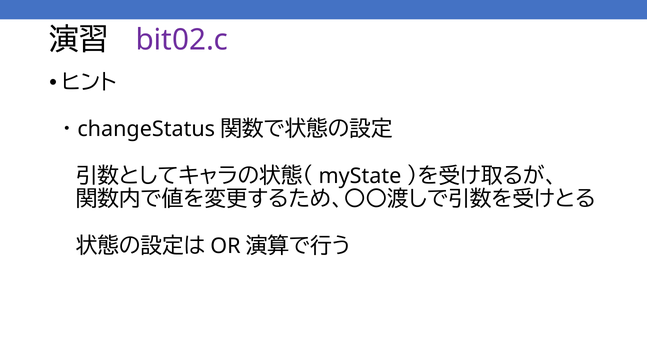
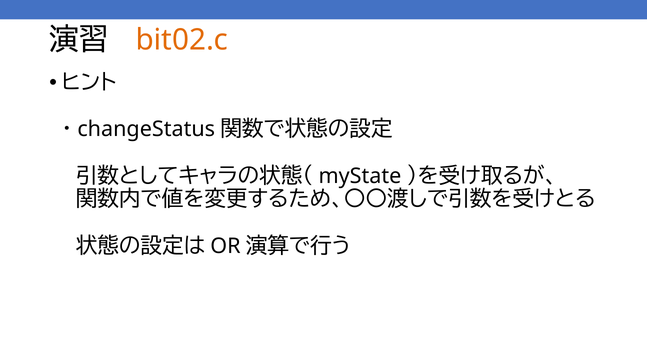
bit02.c colour: purple -> orange
